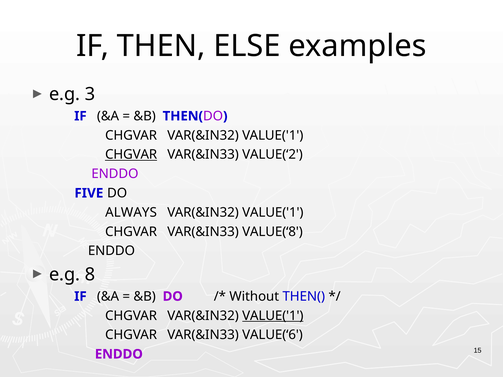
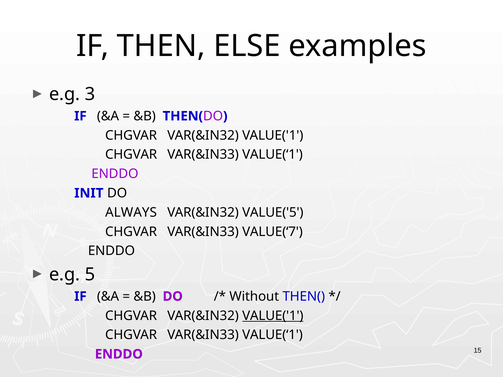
CHGVAR at (131, 155) underline: present -> none
VALUE(‘2 at (272, 155): VALUE(‘2 -> VALUE(‘1
FIVE: FIVE -> INIT
VALUE('1 at (273, 213): VALUE('1 -> VALUE('5
VALUE(‘8: VALUE(‘8 -> VALUE(‘7
8: 8 -> 5
VALUE(‘6 at (272, 335): VALUE(‘6 -> VALUE(‘1
